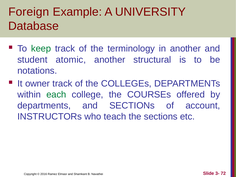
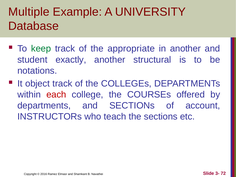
Foreign: Foreign -> Multiple
terminology: terminology -> appropriate
atomic: atomic -> exactly
owner: owner -> object
each colour: green -> red
